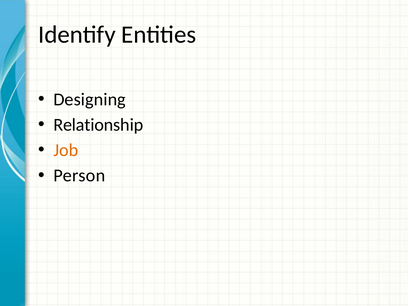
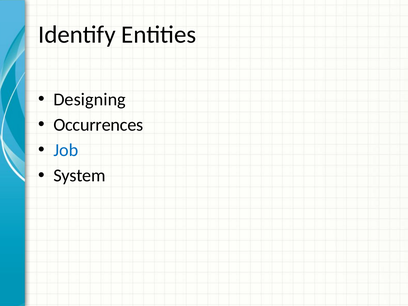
Relationship: Relationship -> Occurrences
Job colour: orange -> blue
Person: Person -> System
